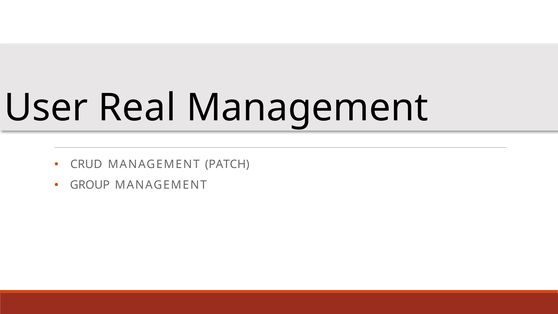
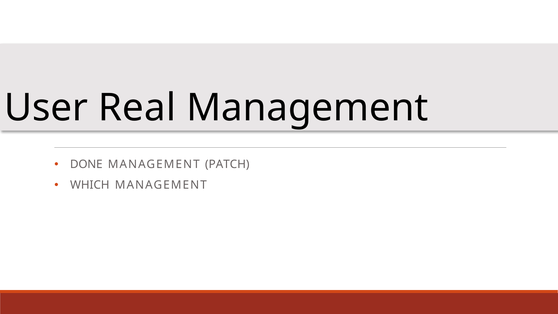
CRUD: CRUD -> DONE
GROUP: GROUP -> WHICH
